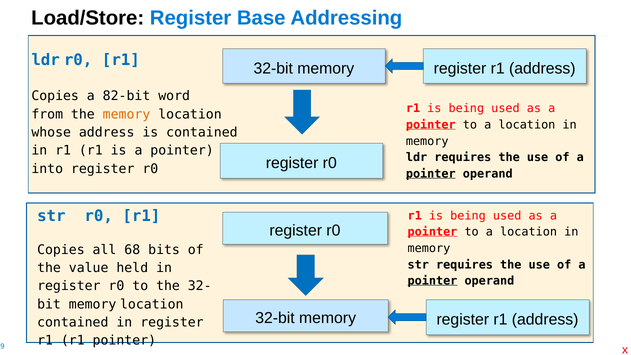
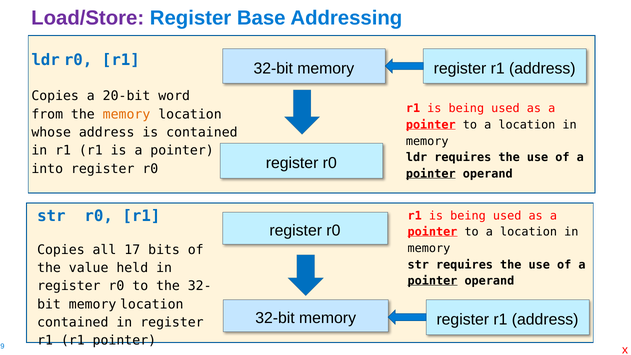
Load/Store colour: black -> purple
82-bit: 82-bit -> 20-bit
68: 68 -> 17
